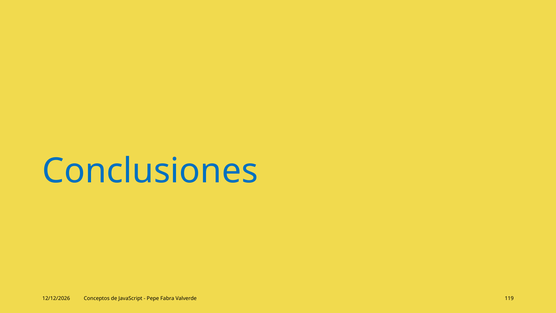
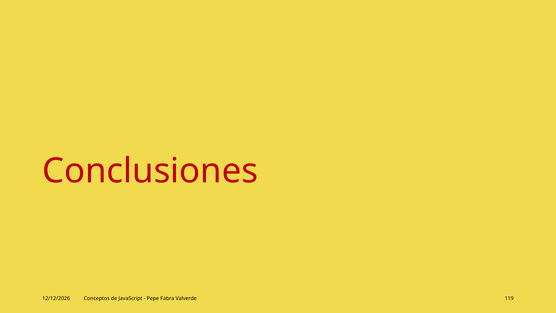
Conclusiones colour: blue -> red
